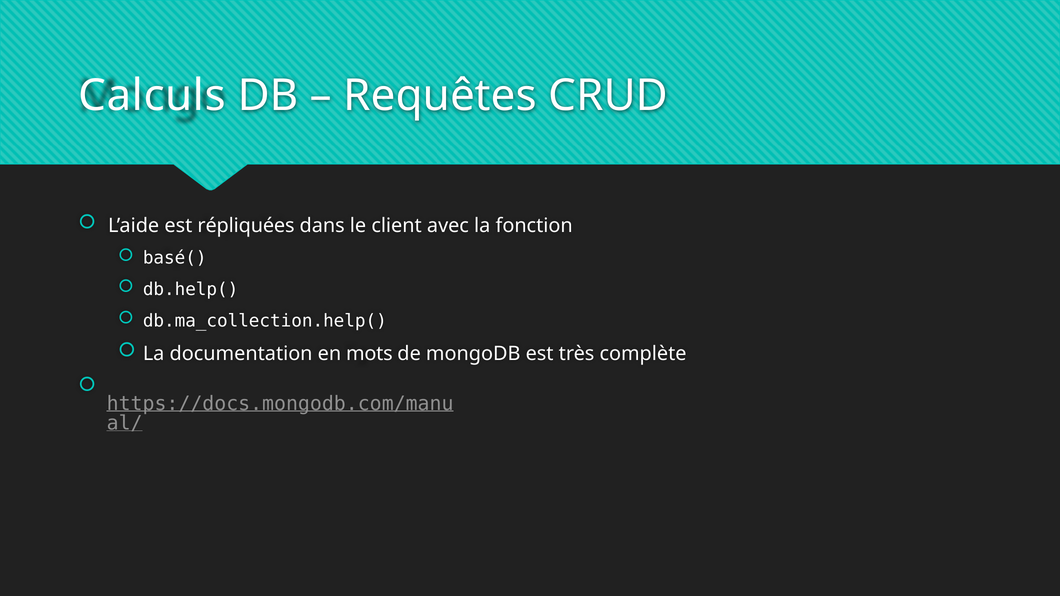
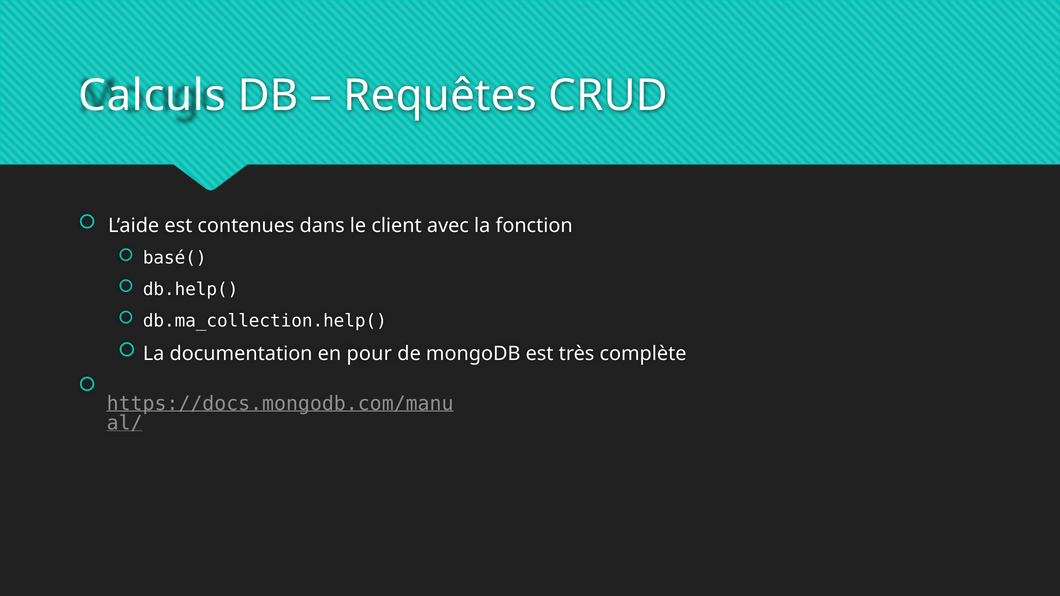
répliquées: répliquées -> contenues
mots: mots -> pour
